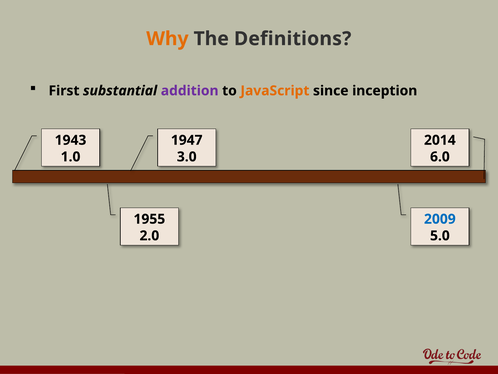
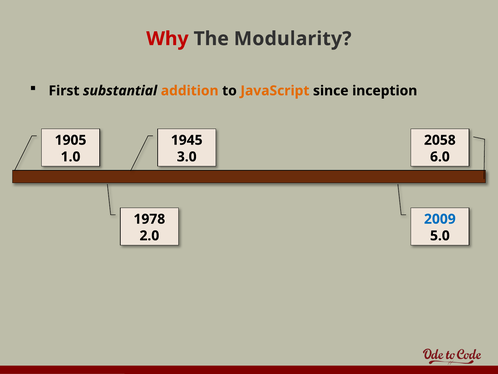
Why colour: orange -> red
Definitions: Definitions -> Modularity
addition colour: purple -> orange
1943: 1943 -> 1905
1947: 1947 -> 1945
2014: 2014 -> 2058
1955: 1955 -> 1978
